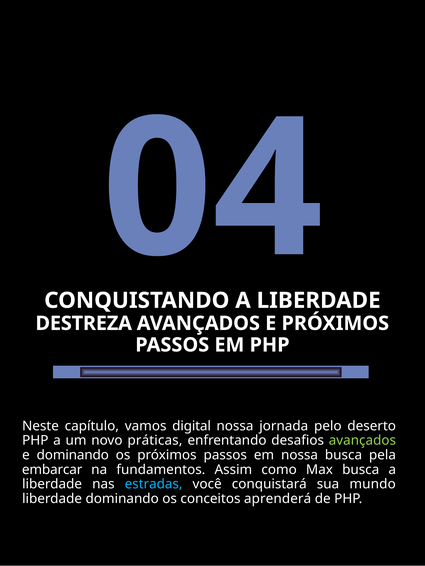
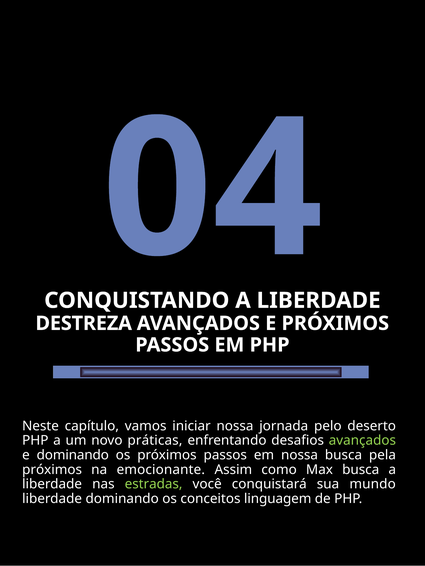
digital: digital -> iniciar
embarcar at (52, 470): embarcar -> próximos
fundamentos: fundamentos -> emocionante
estradas colour: light blue -> light green
aprenderá: aprenderá -> linguagem
